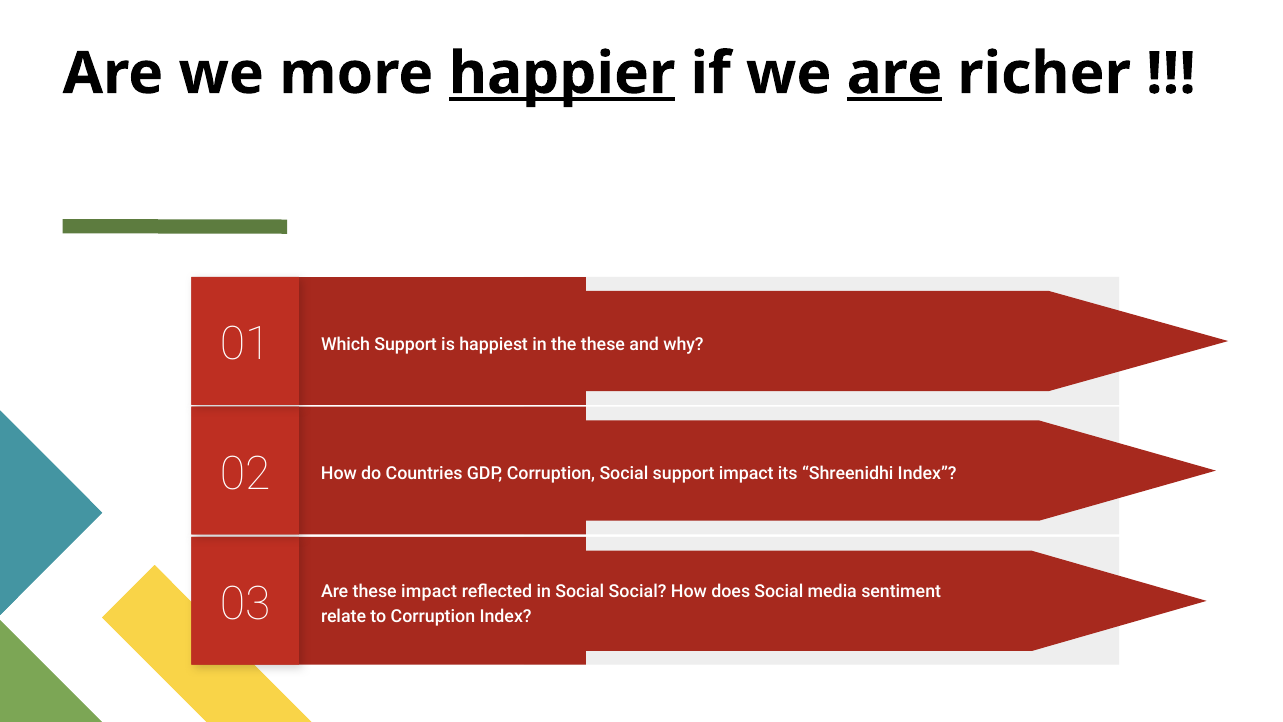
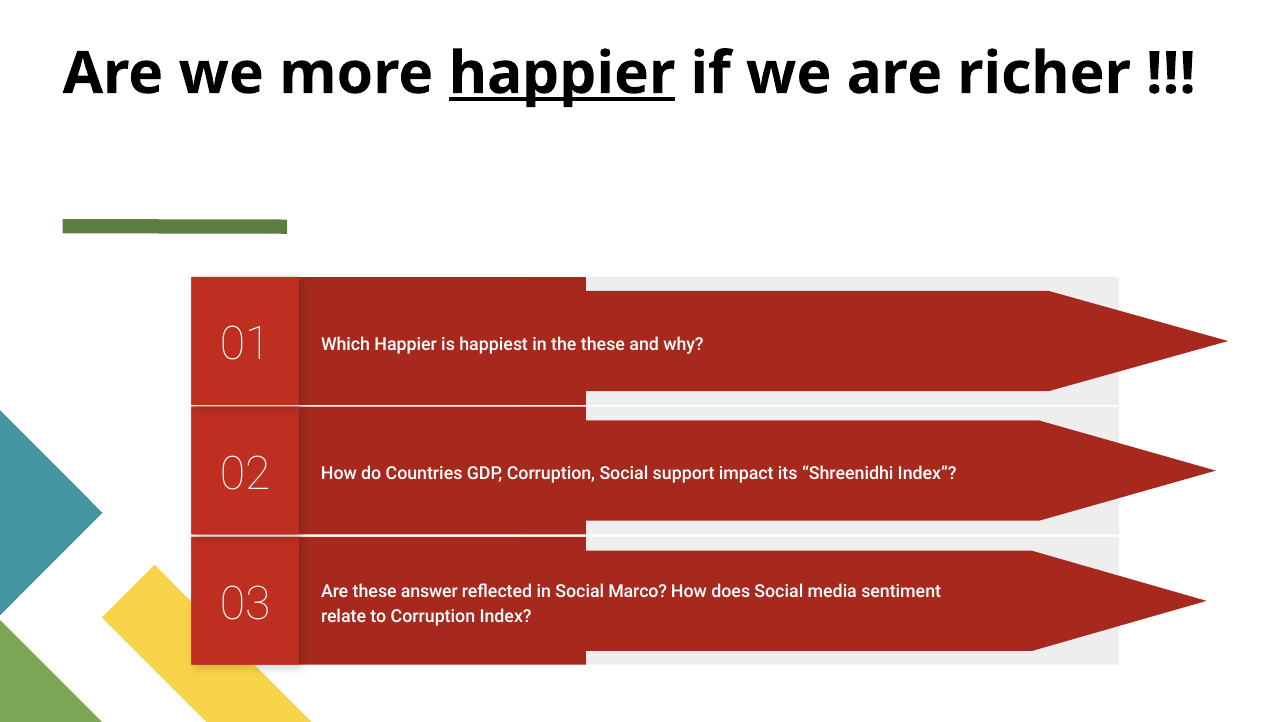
are at (894, 74) underline: present -> none
Which Support: Support -> Happier
these impact: impact -> answer
Social Social: Social -> Marco
